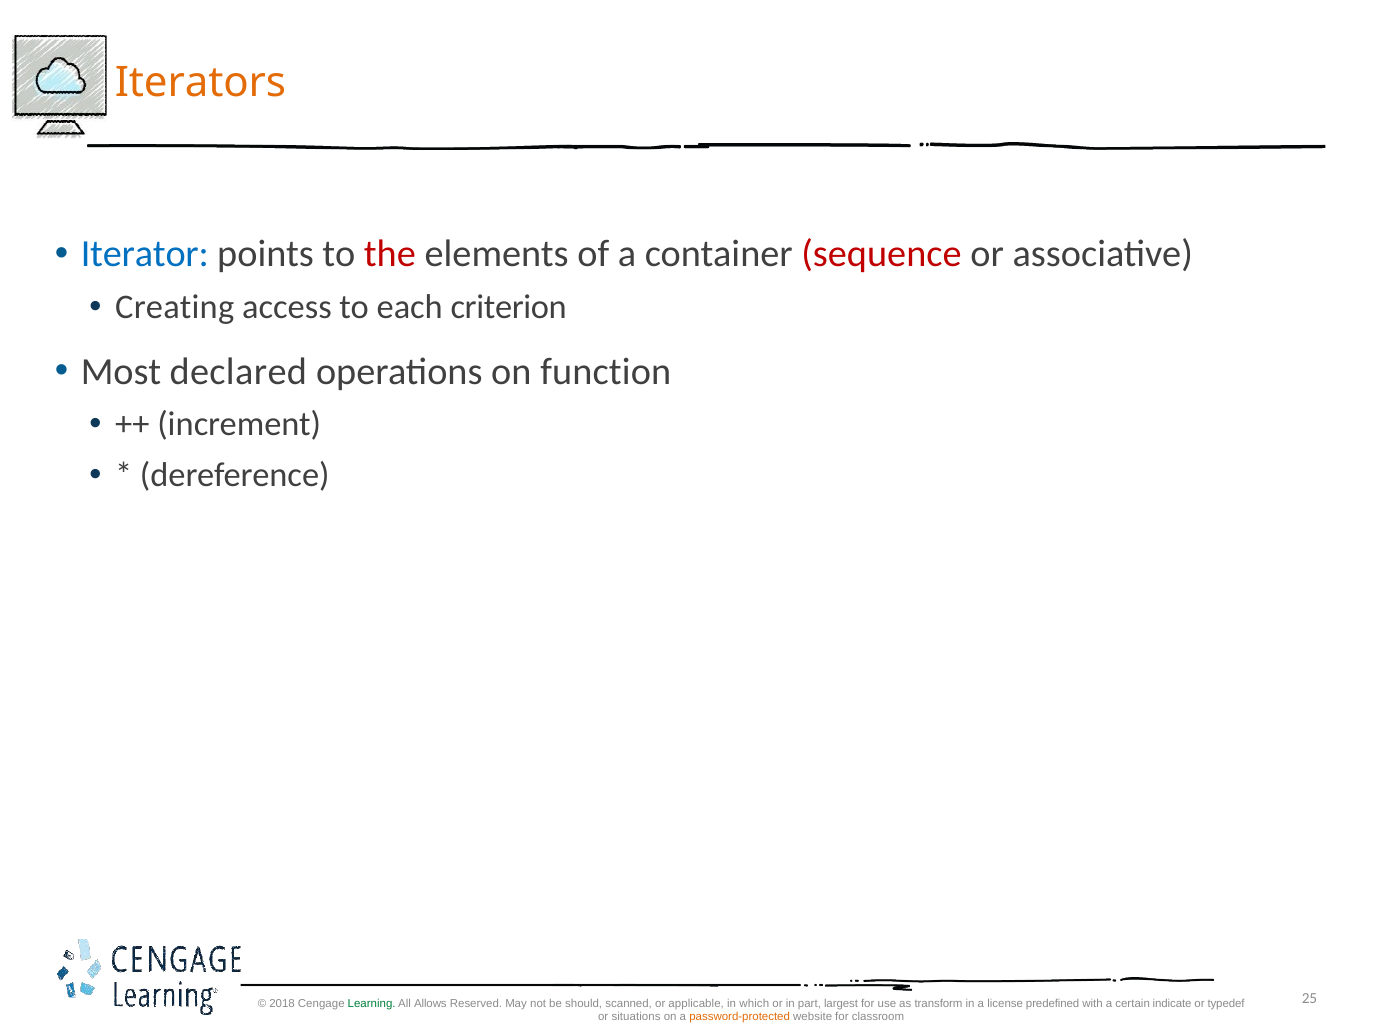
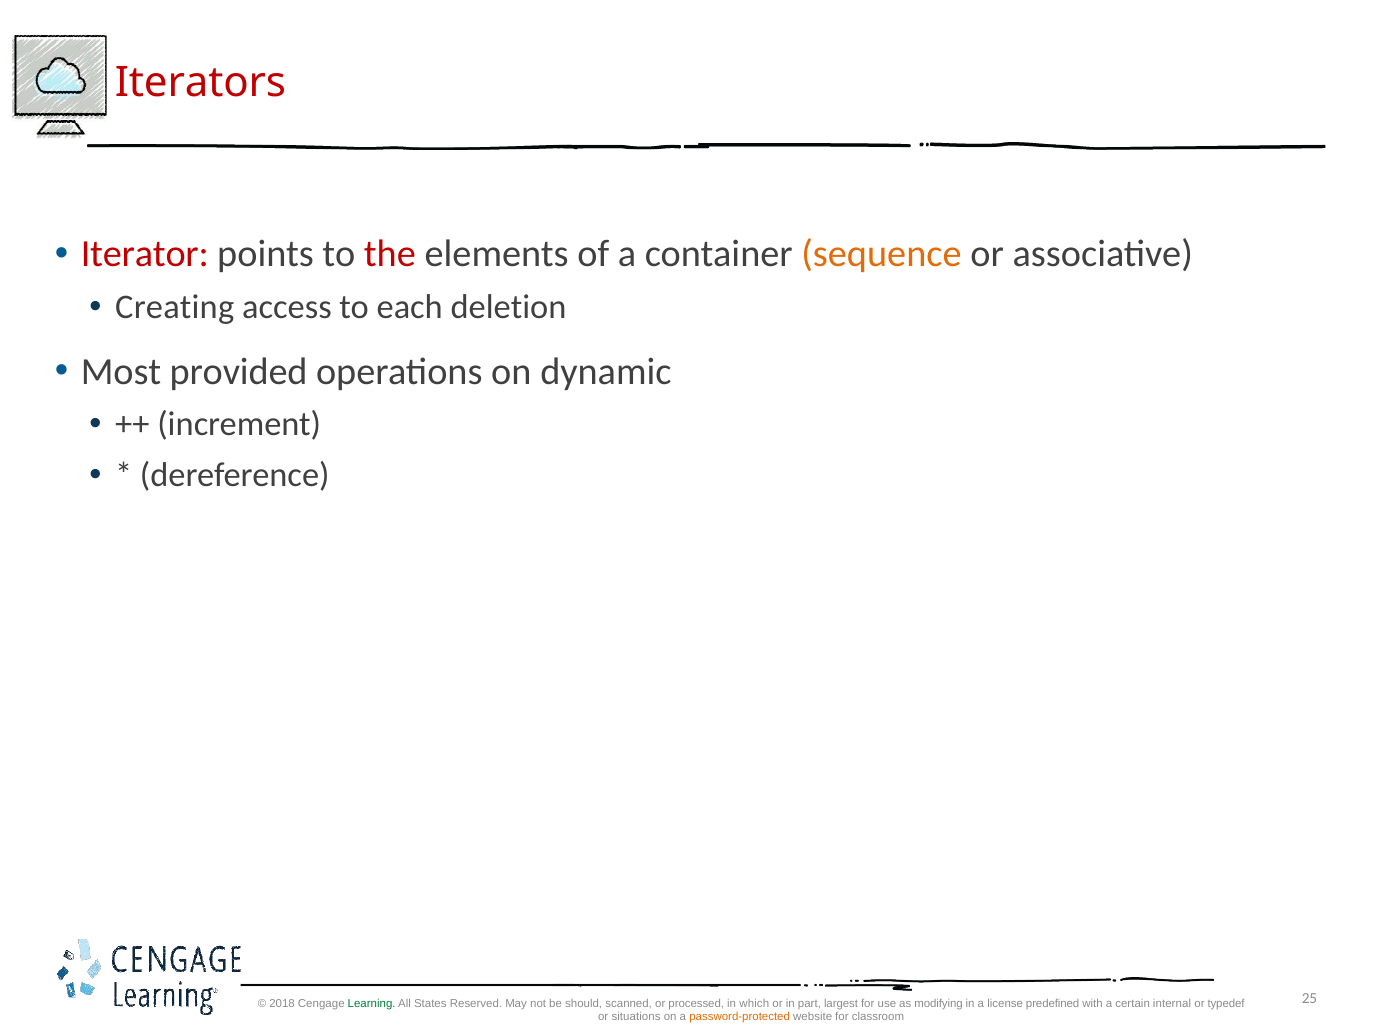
Iterators colour: orange -> red
Iterator colour: blue -> red
sequence colour: red -> orange
criterion: criterion -> deletion
declared: declared -> provided
function: function -> dynamic
Allows: Allows -> States
applicable: applicable -> processed
transform: transform -> modifying
indicate: indicate -> internal
